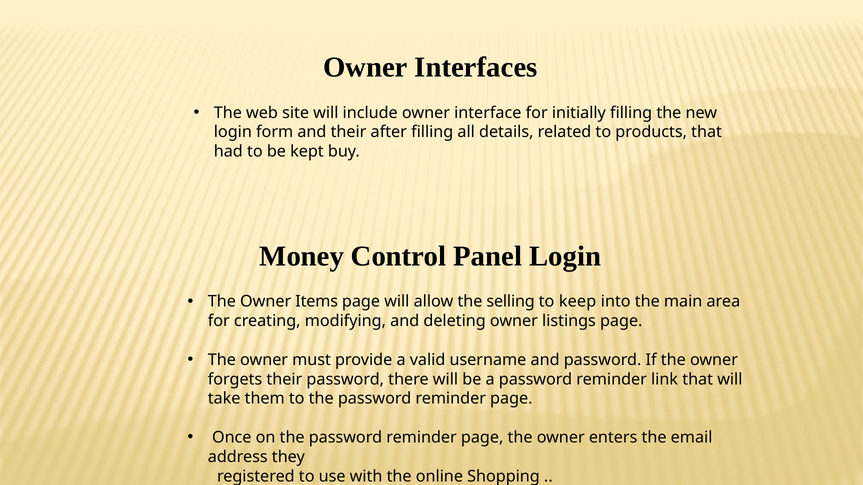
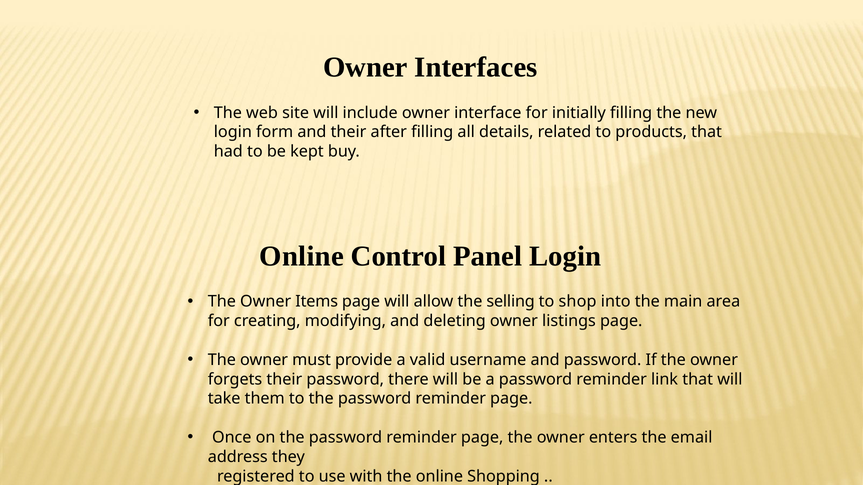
Money at (302, 256): Money -> Online
keep: keep -> shop
